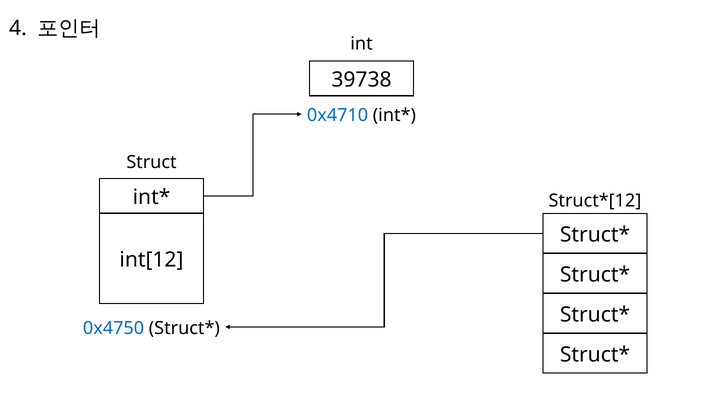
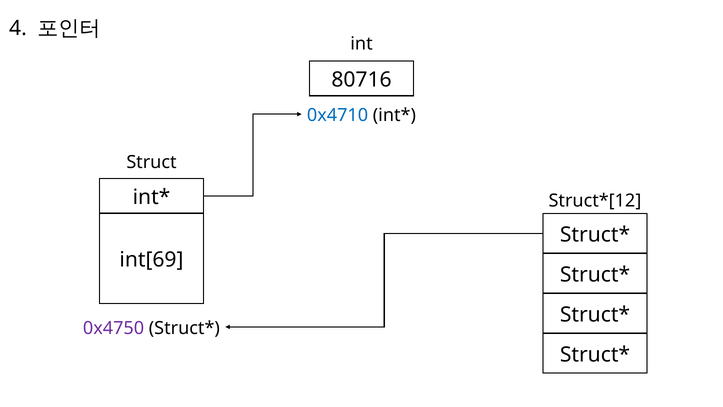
39738: 39738 -> 80716
int[12: int[12 -> int[69
0x4750 colour: blue -> purple
